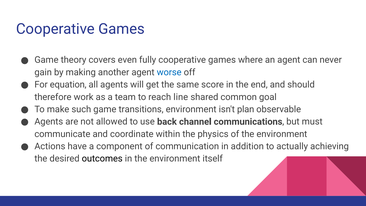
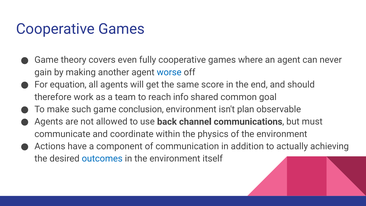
line: line -> info
transitions: transitions -> conclusion
outcomes colour: black -> blue
